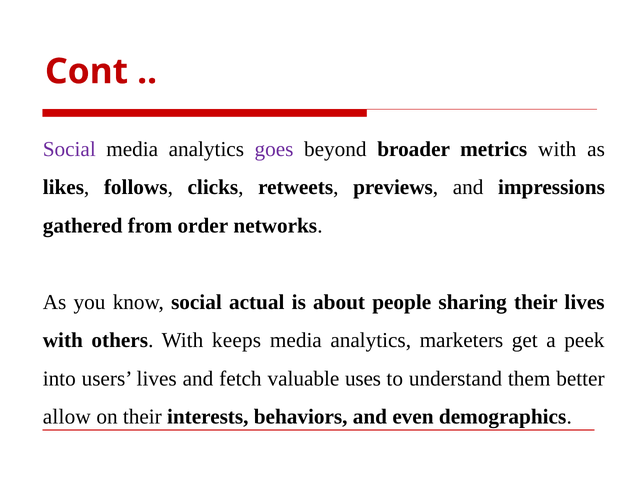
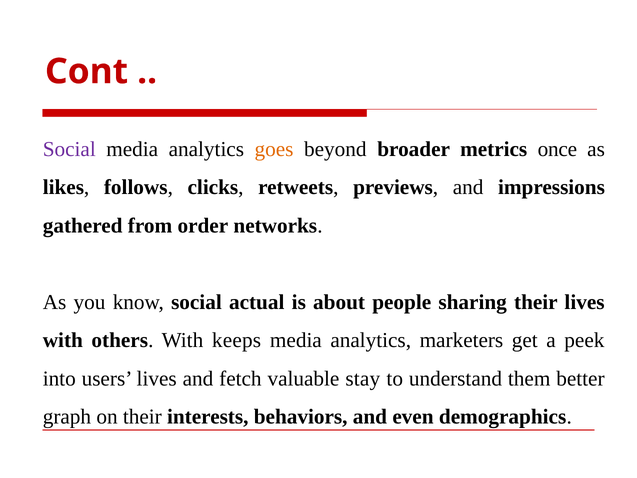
goes colour: purple -> orange
metrics with: with -> once
uses: uses -> stay
allow: allow -> graph
